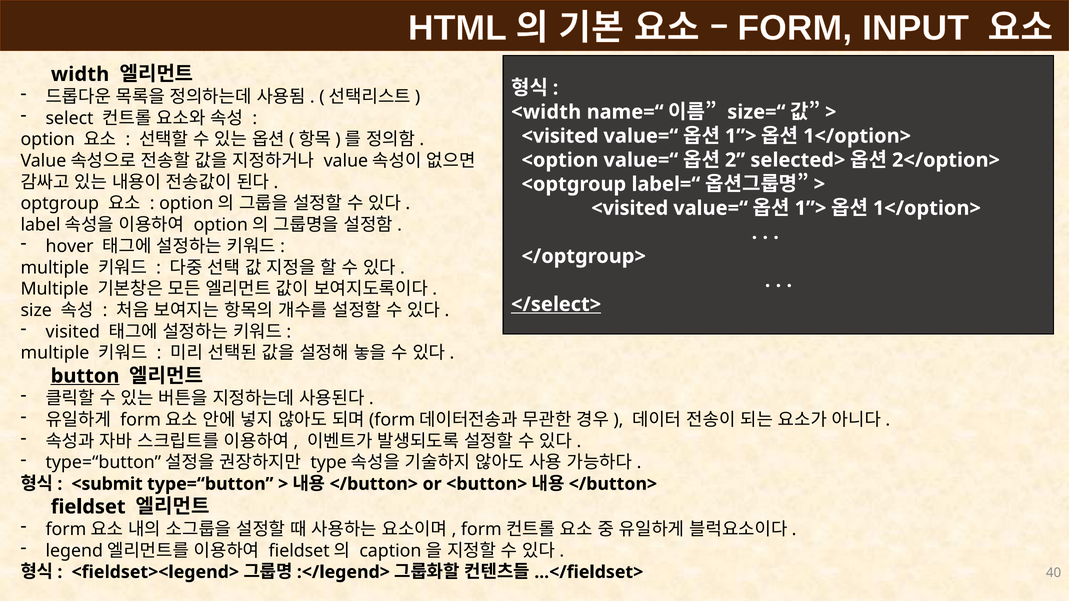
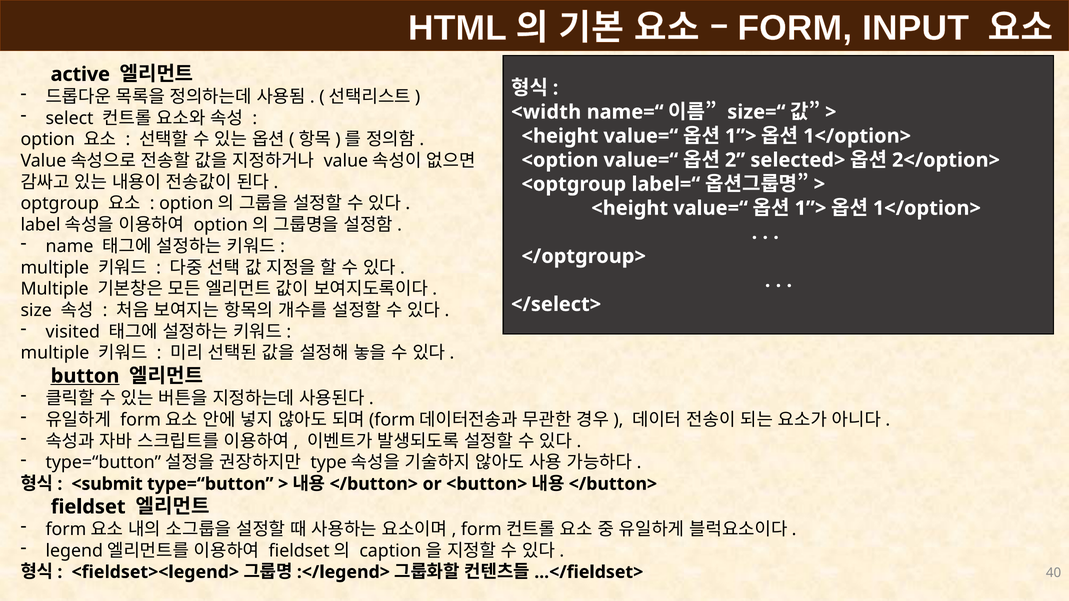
width: width -> active
<visited at (560, 136): <visited -> <height
<visited at (630, 208): <visited -> <height
hover: hover -> name
</select> underline: present -> none
